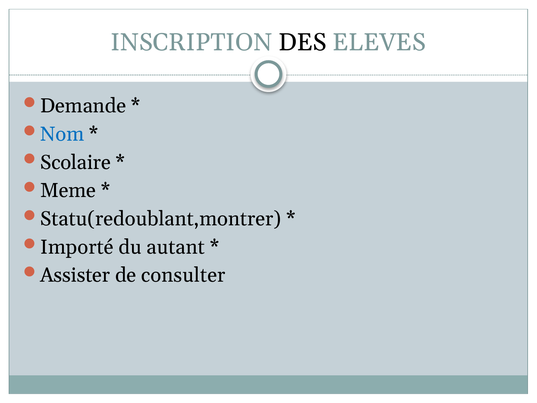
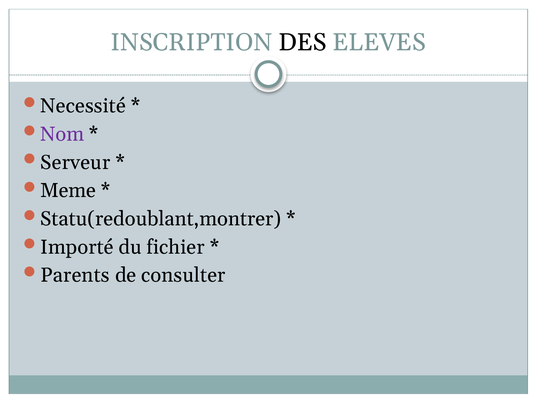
Demande: Demande -> Necessité
Nom colour: blue -> purple
Scolaire: Scolaire -> Serveur
autant: autant -> fichier
Assister: Assister -> Parents
